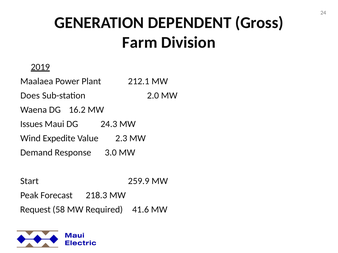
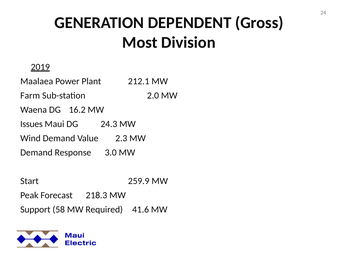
Farm: Farm -> Most
Does: Does -> Farm
Wind Expedite: Expedite -> Demand
Request: Request -> Support
